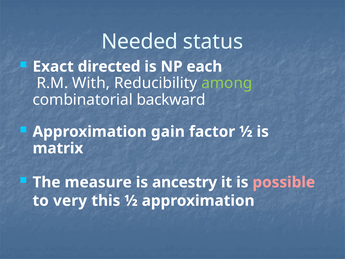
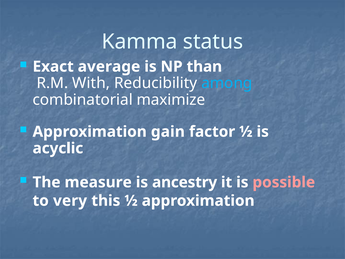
Needed: Needed -> Kamma
directed: directed -> average
each: each -> than
among colour: light green -> light blue
backward: backward -> maximize
matrix: matrix -> acyclic
